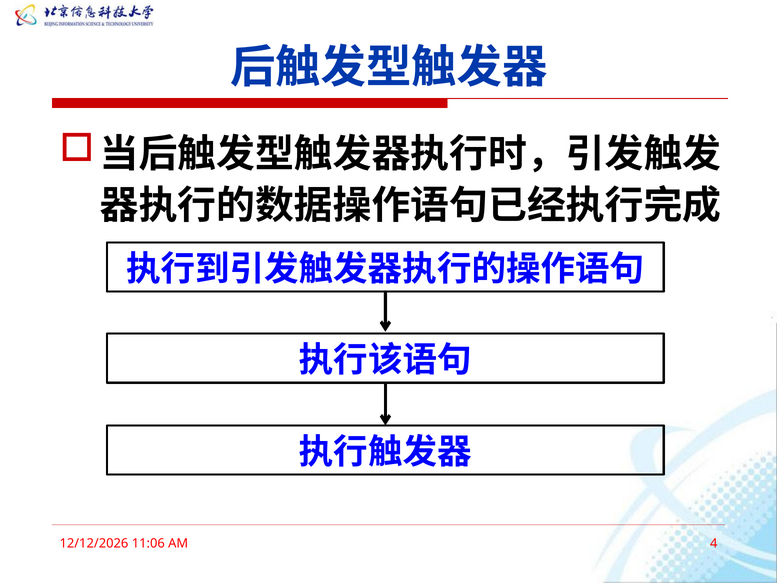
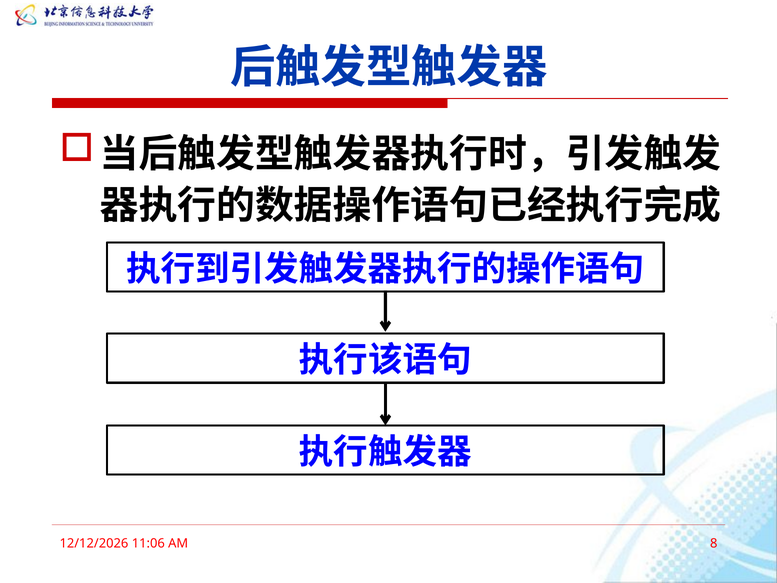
4: 4 -> 8
